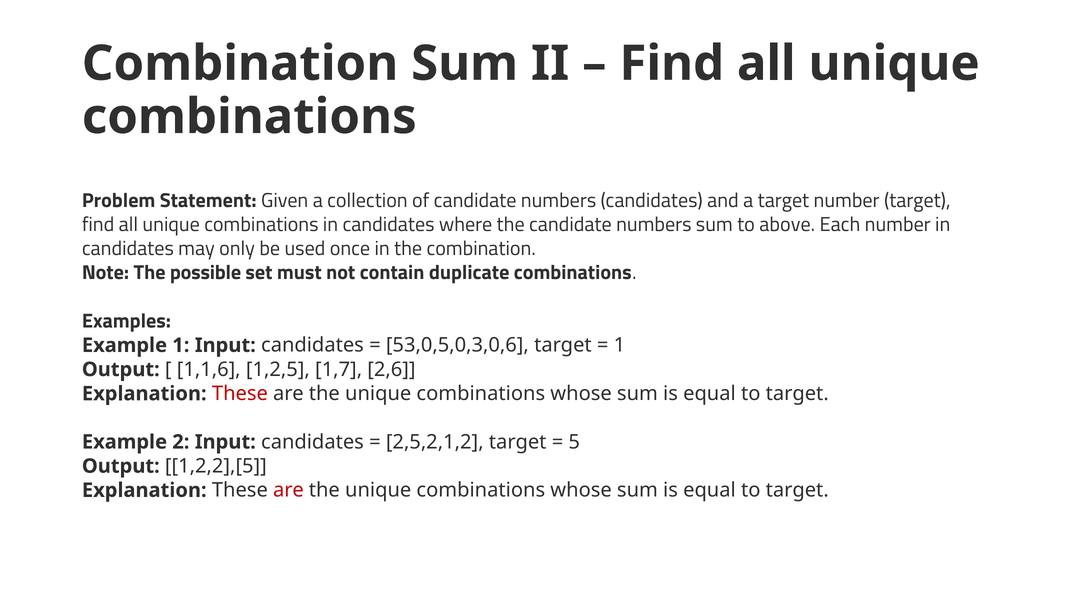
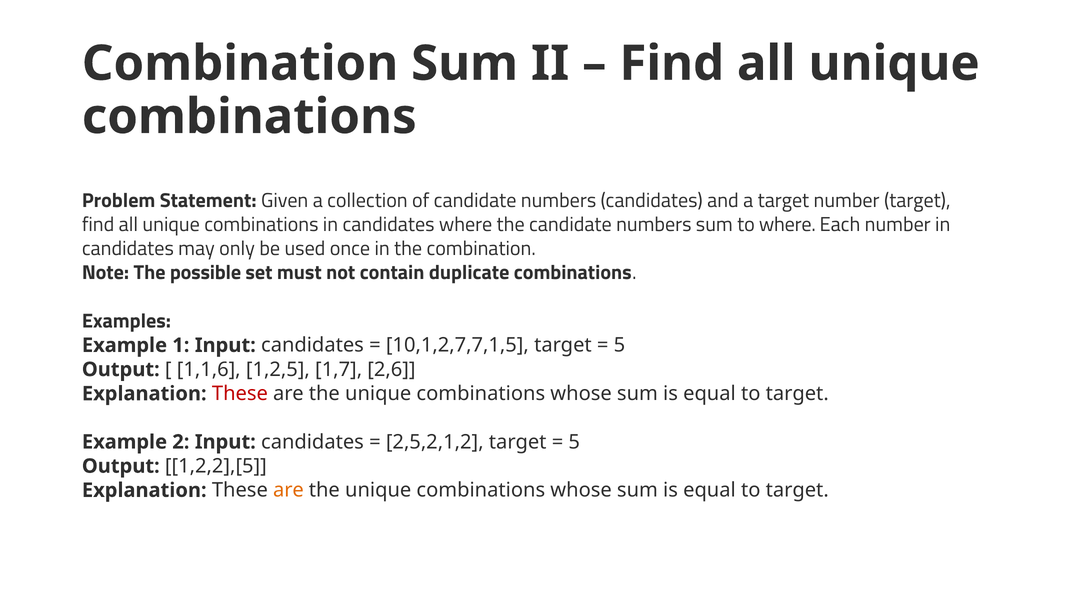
to above: above -> where
53,0,5,0,3,0,6: 53,0,5,0,3,0,6 -> 10,1,2,7,7,1,5
1 at (619, 345): 1 -> 5
are at (288, 490) colour: red -> orange
